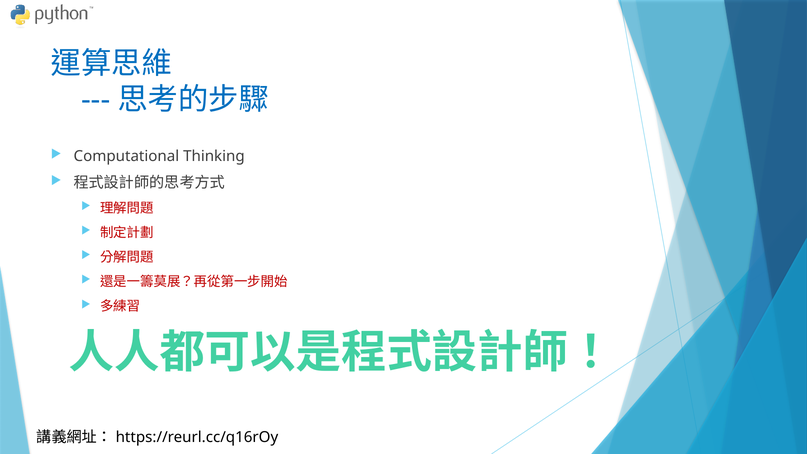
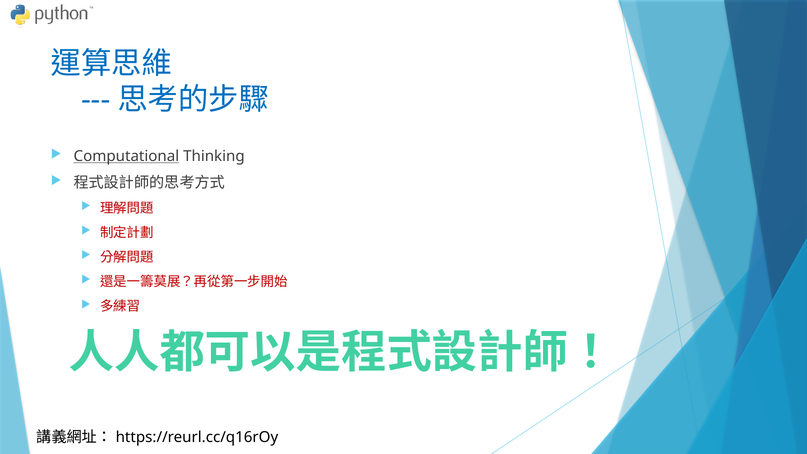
Computational underline: none -> present
